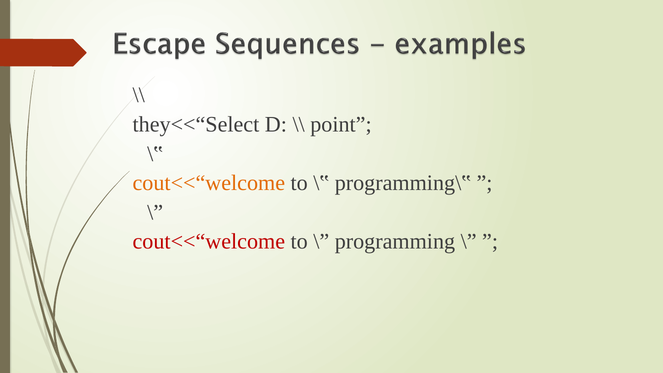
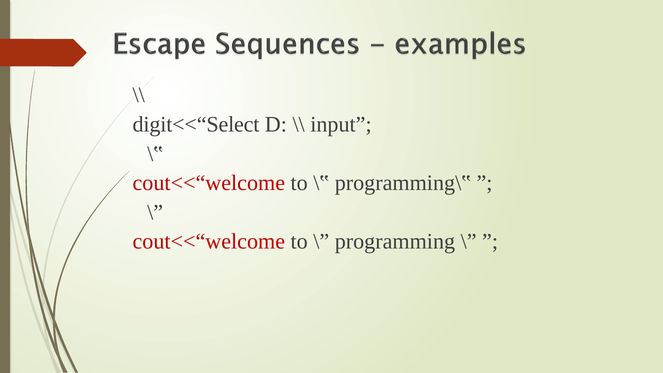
they<<“Select: they<<“Select -> digit<<“Select
point: point -> input
cout<<“welcome at (209, 183) colour: orange -> red
